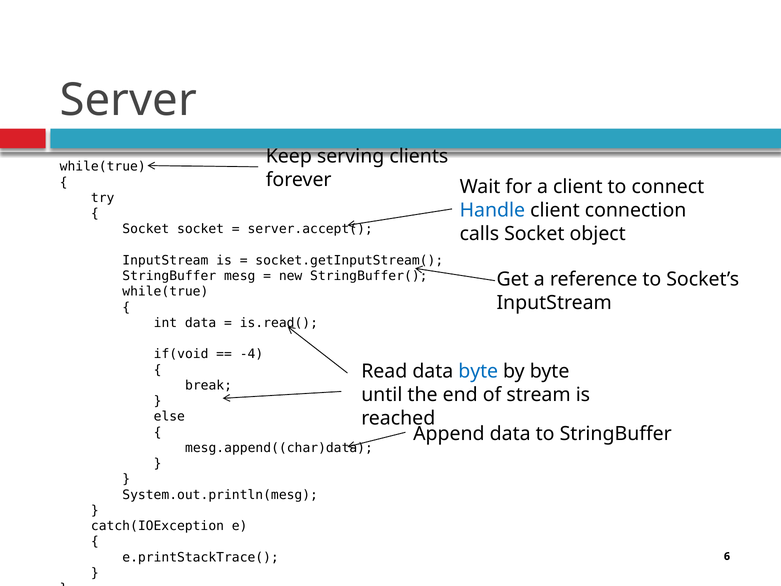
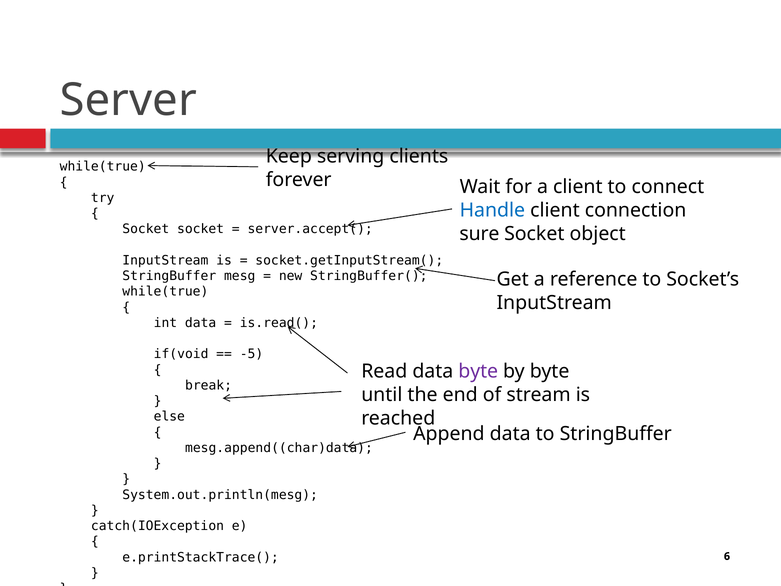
calls: calls -> sure
-4: -4 -> -5
byte at (478, 371) colour: blue -> purple
